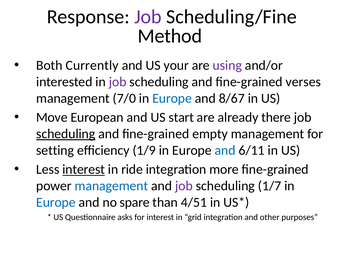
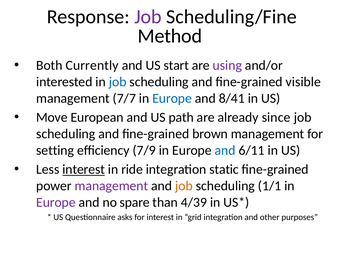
your: your -> start
job at (118, 82) colour: purple -> blue
verses: verses -> visible
7/0: 7/0 -> 7/7
8/67: 8/67 -> 8/41
start: start -> path
there: there -> since
scheduling at (66, 133) underline: present -> none
empty: empty -> brown
1/9: 1/9 -> 7/9
more: more -> static
management at (111, 185) colour: blue -> purple
job at (184, 185) colour: purple -> orange
1/7: 1/7 -> 1/1
Europe at (56, 202) colour: blue -> purple
4/51: 4/51 -> 4/39
